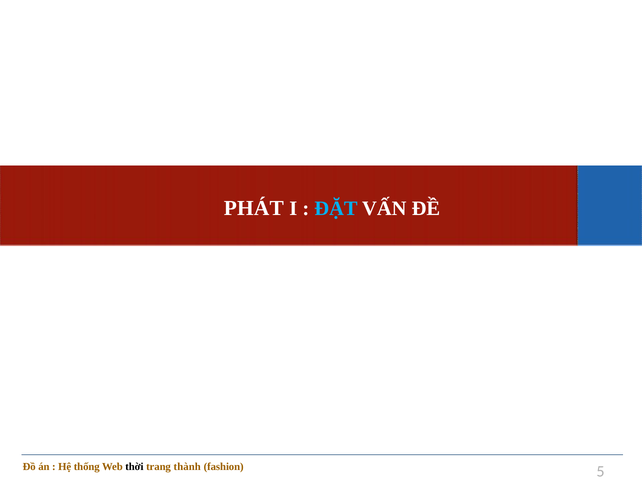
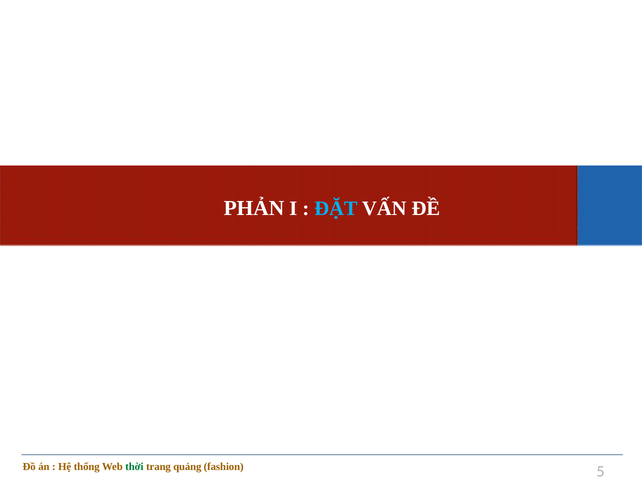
PHÁT: PHÁT -> PHẢN
thời colour: black -> green
thành: thành -> quảng
